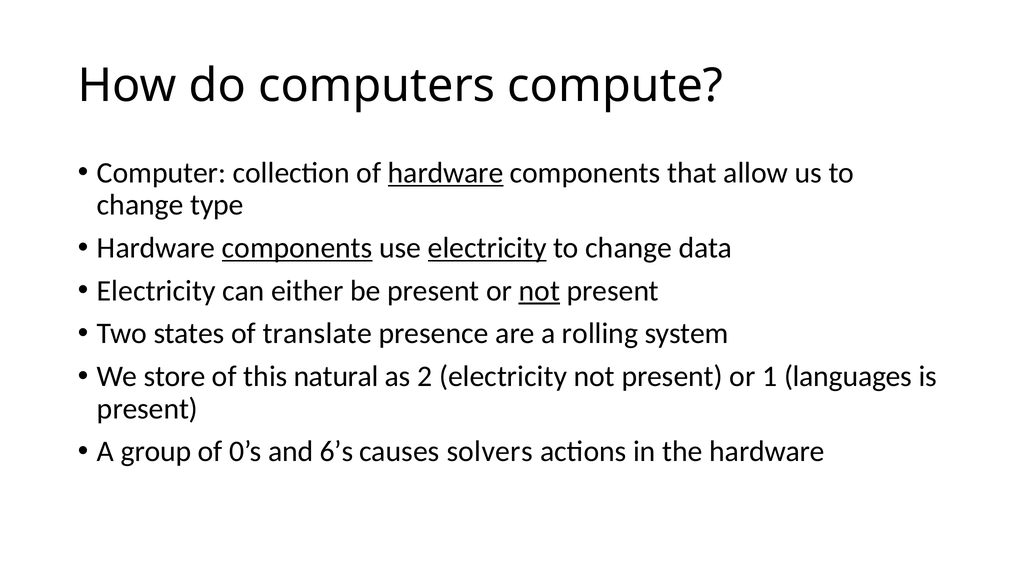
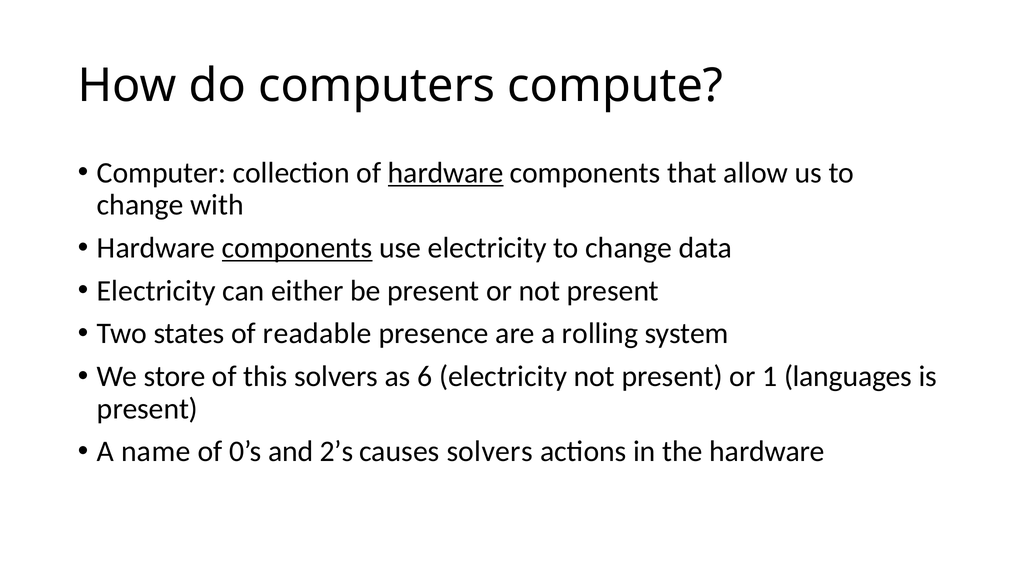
type: type -> with
electricity at (487, 248) underline: present -> none
not at (539, 290) underline: present -> none
translate: translate -> readable
this natural: natural -> solvers
2: 2 -> 6
group: group -> name
6’s: 6’s -> 2’s
